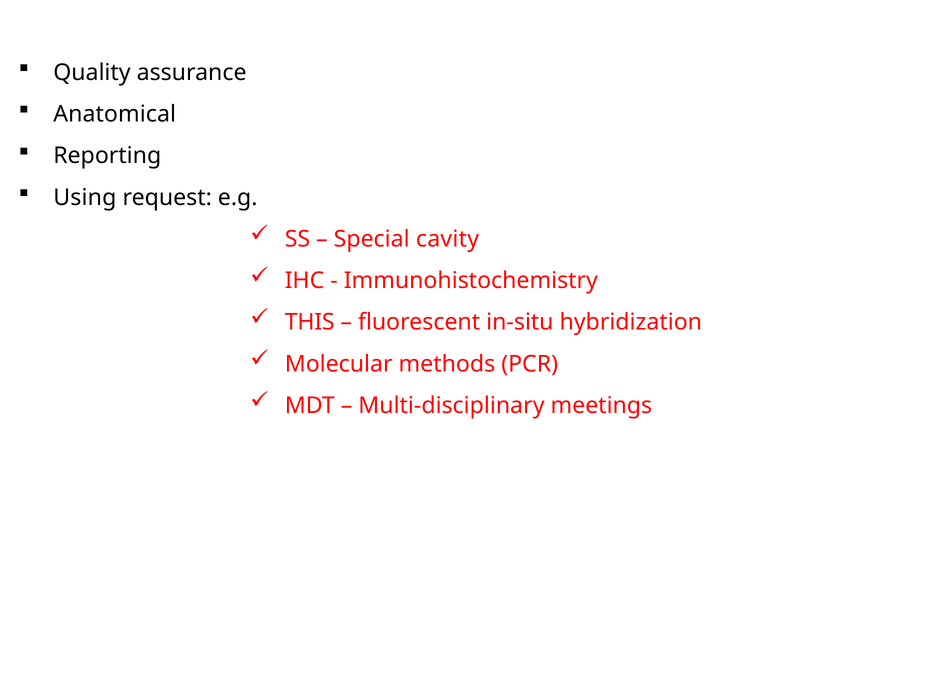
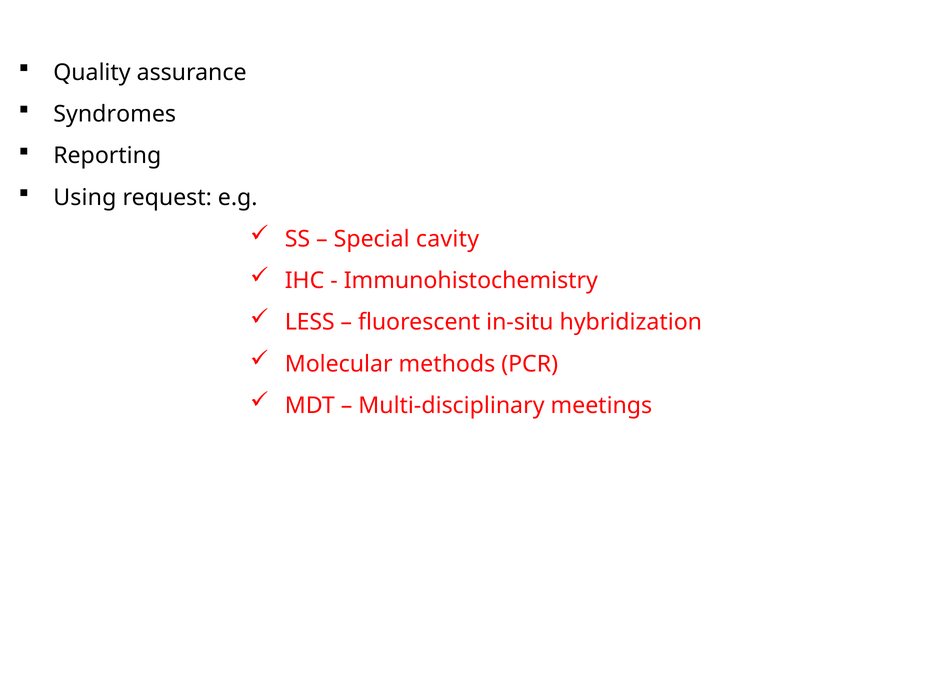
Anatomical: Anatomical -> Syndromes
THIS: THIS -> LESS
